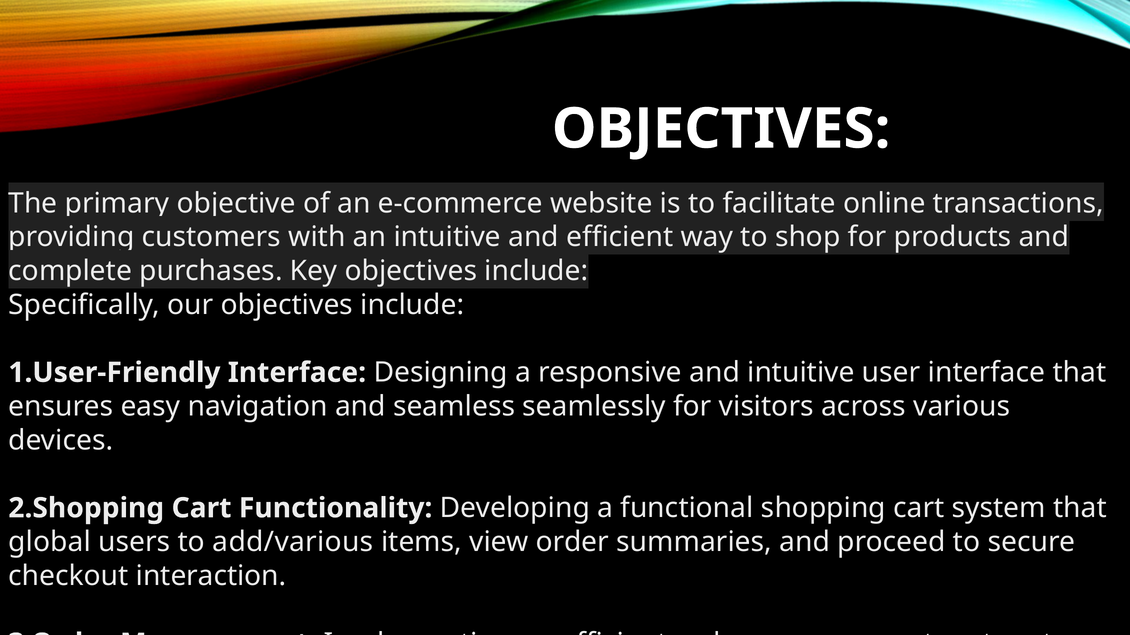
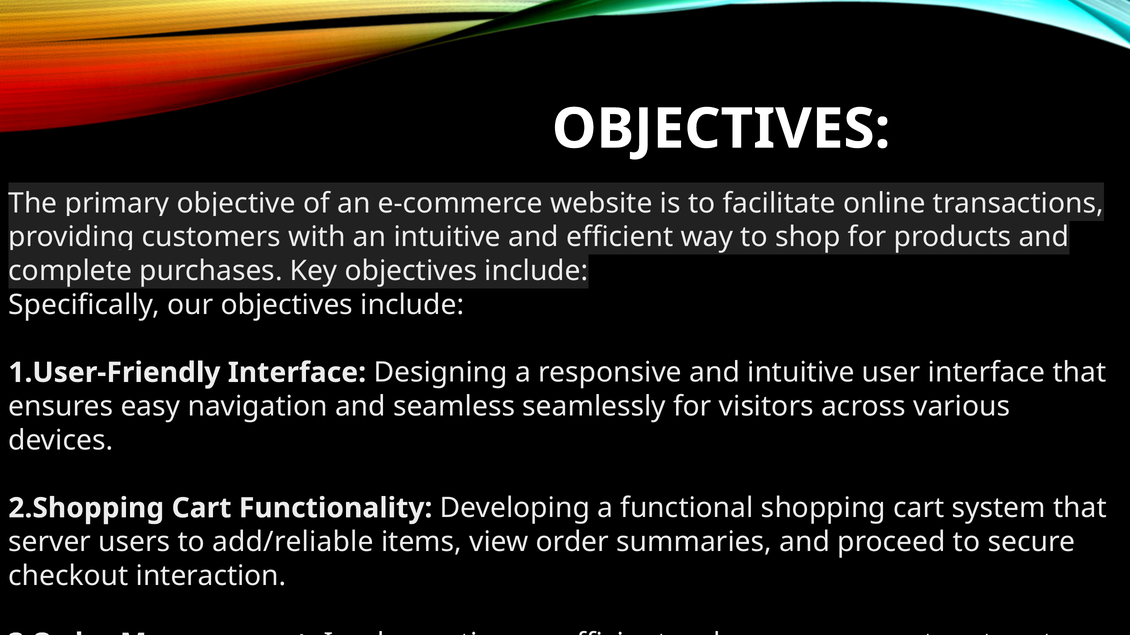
global: global -> server
add/various: add/various -> add/reliable
